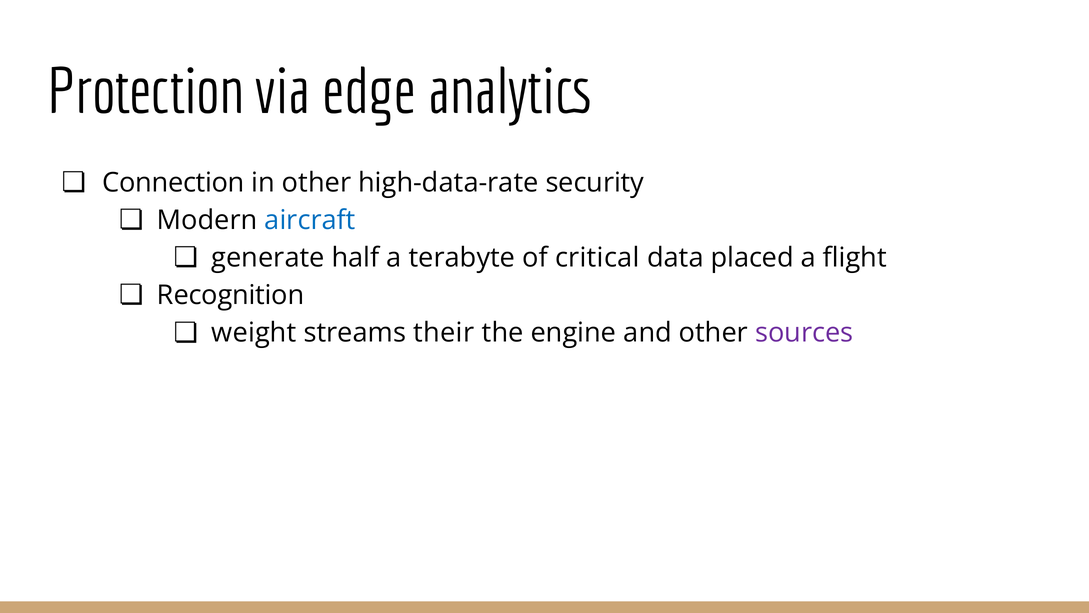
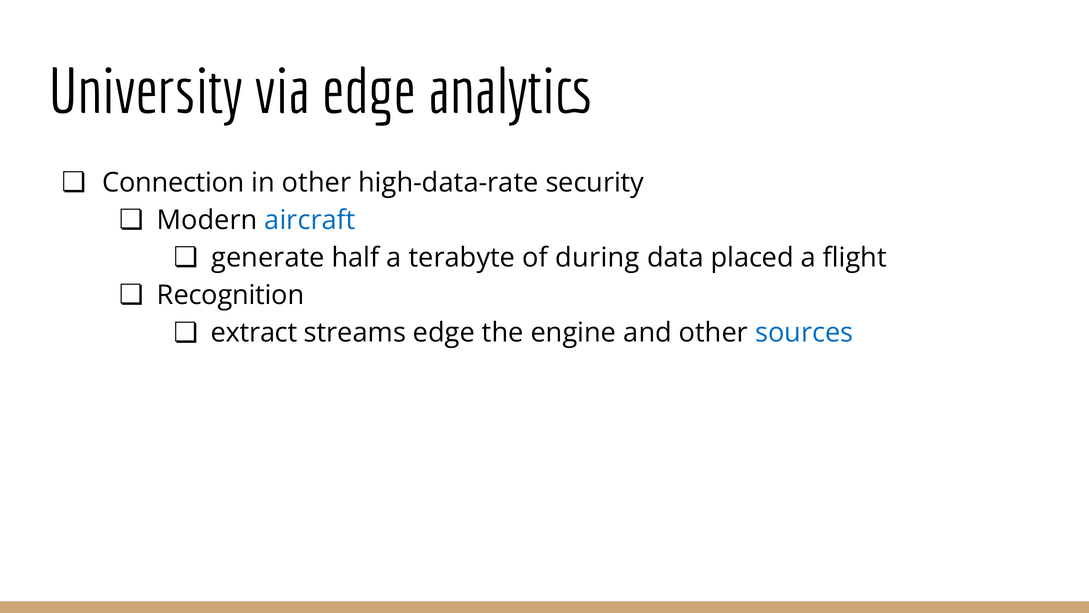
Protection: Protection -> University
critical: critical -> during
weight: weight -> extract
streams their: their -> edge
sources colour: purple -> blue
